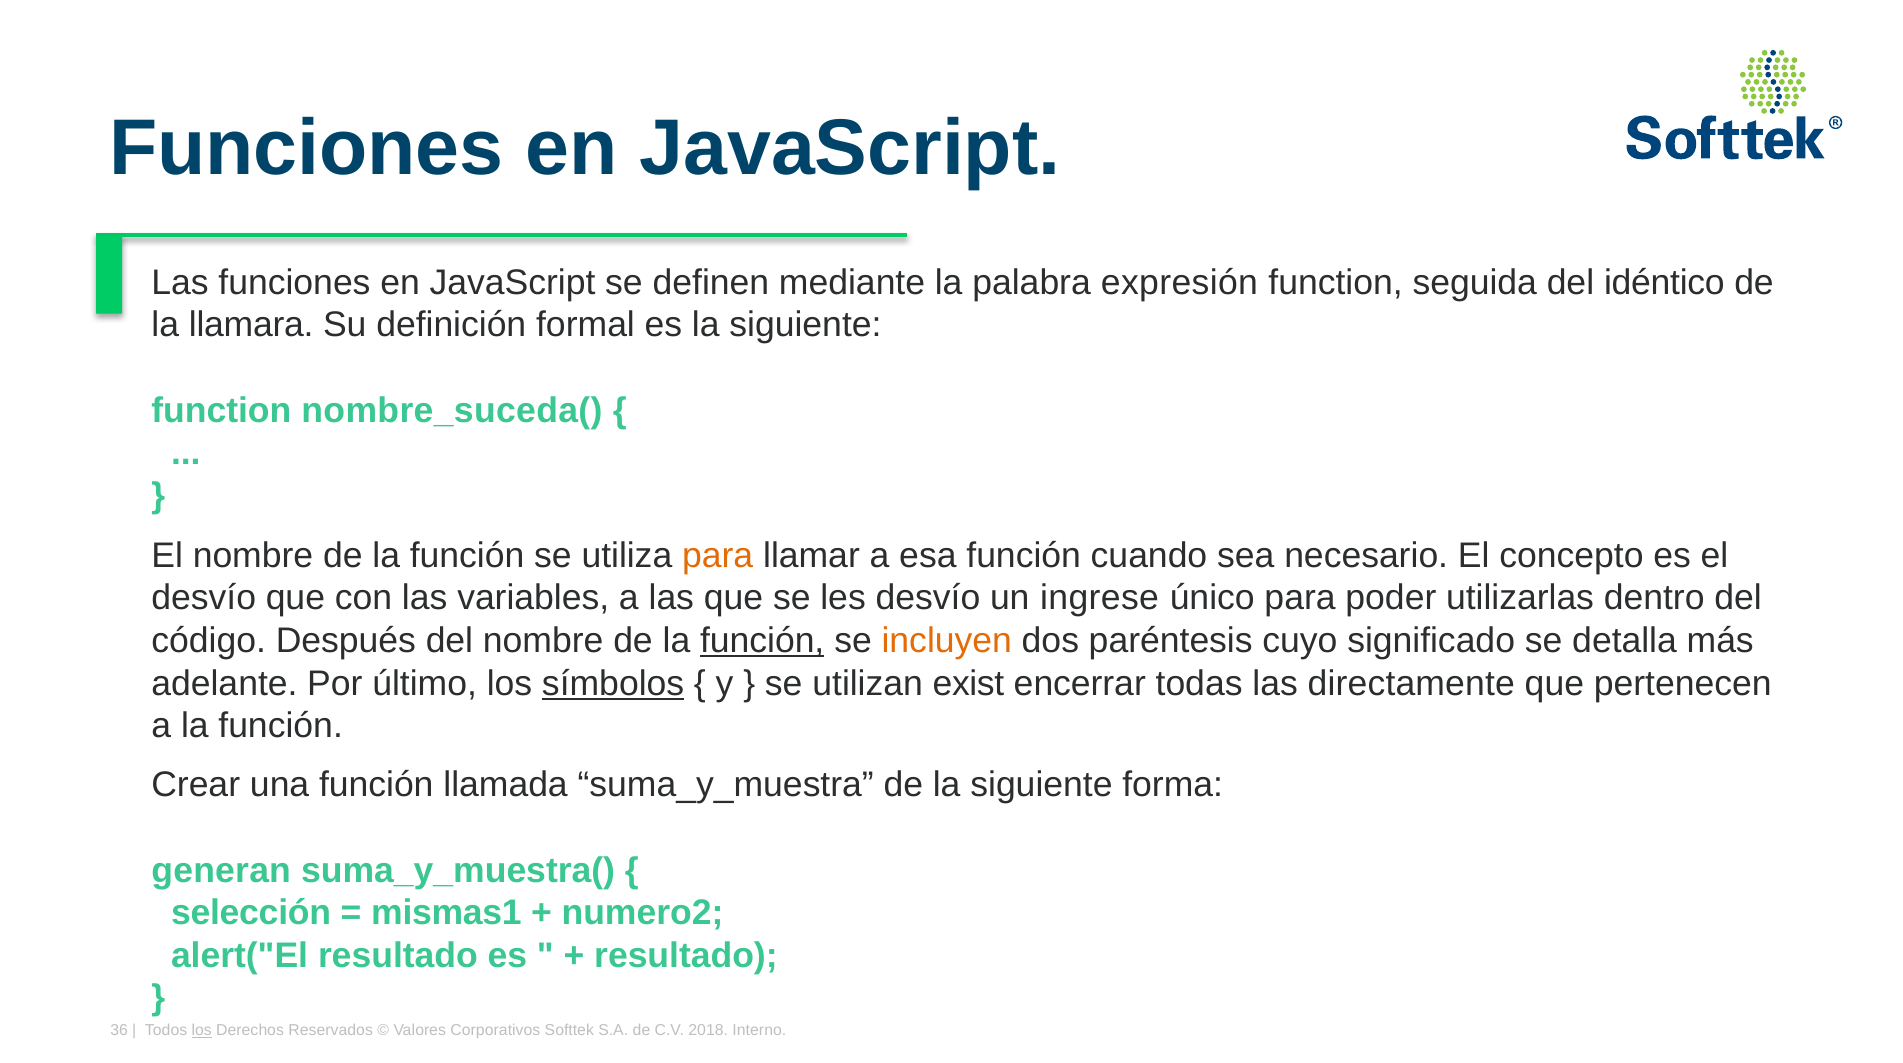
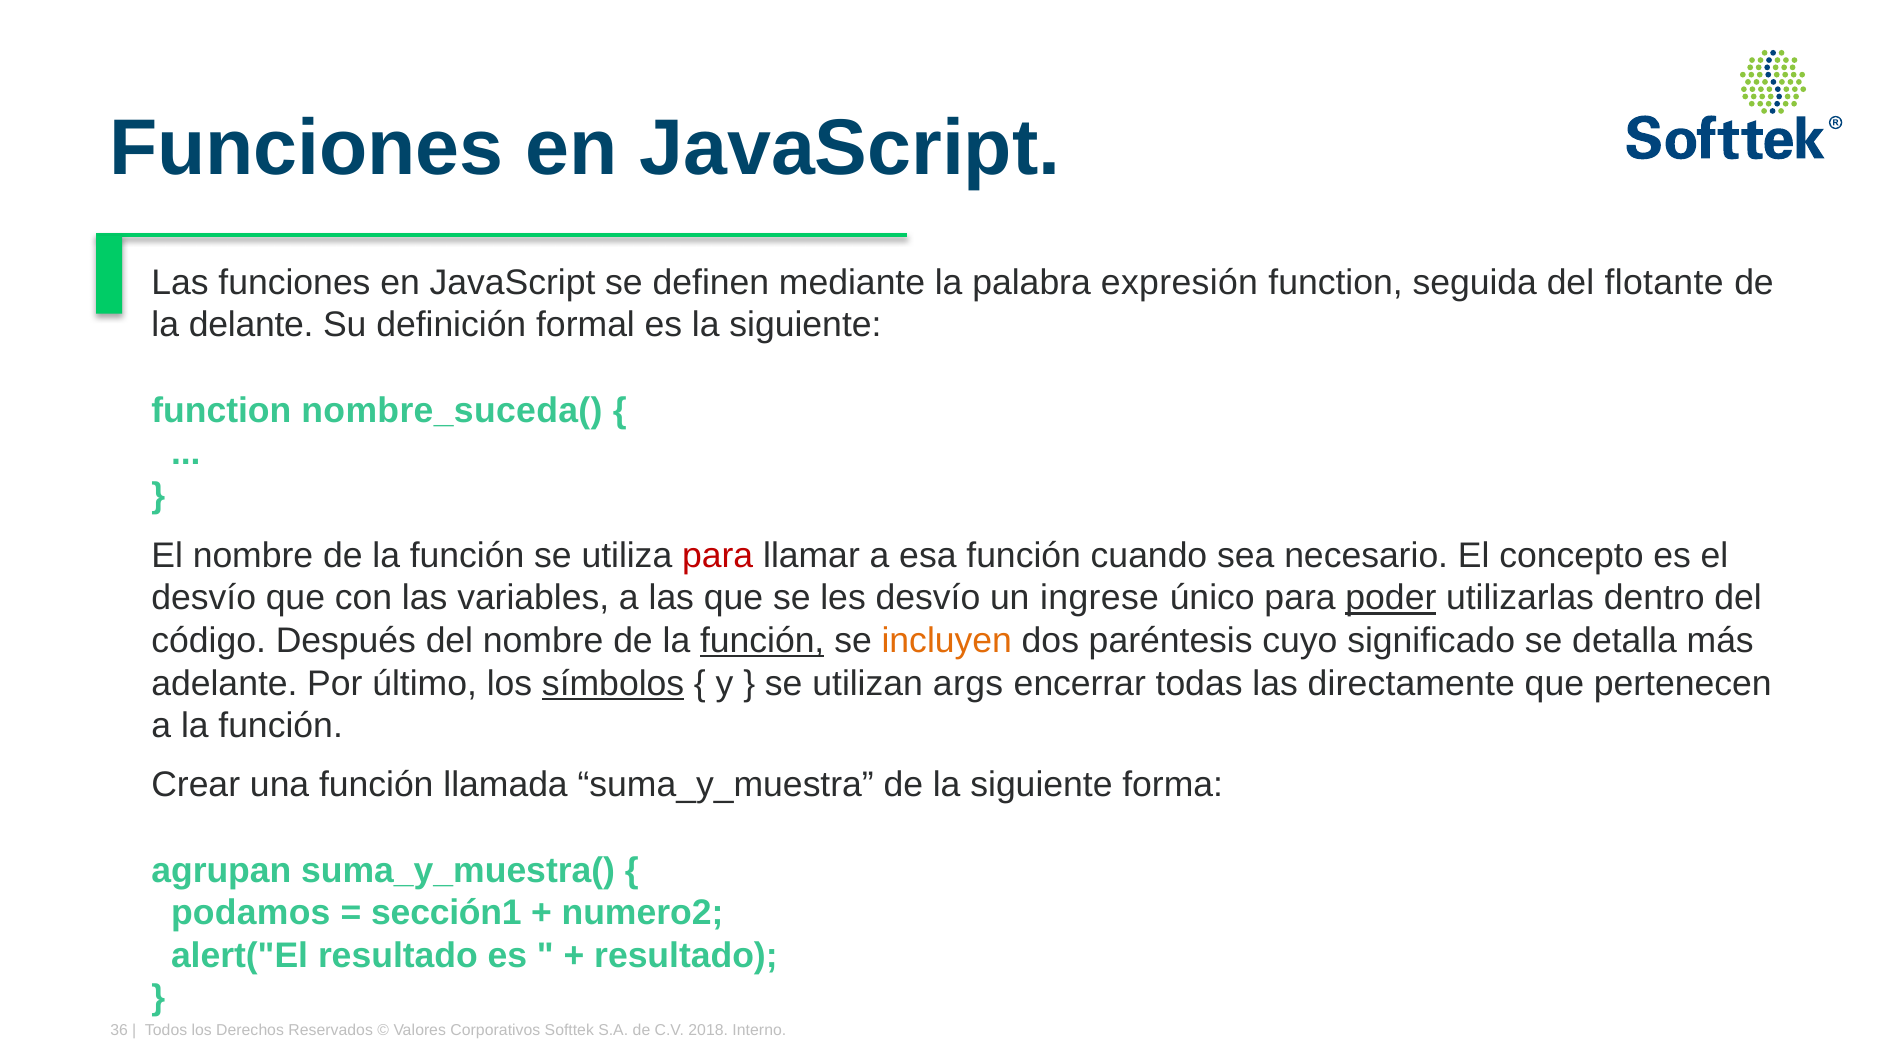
idéntico: idéntico -> flotante
llamara: llamara -> delante
para at (718, 556) colour: orange -> red
poder underline: none -> present
exist: exist -> args
generan: generan -> agrupan
selección: selección -> podamos
mismas1: mismas1 -> sección1
los at (202, 1031) underline: present -> none
